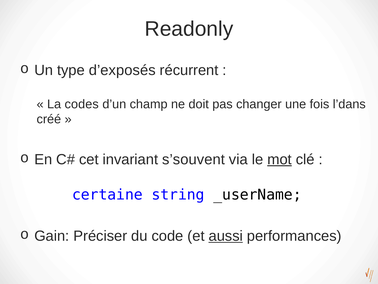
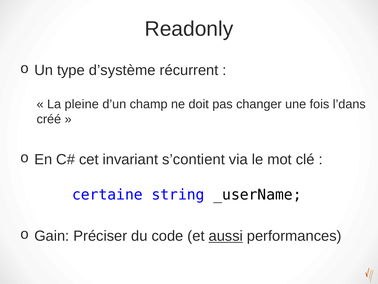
d’exposés: d’exposés -> d’système
codes: codes -> pleine
s’souvent: s’souvent -> s’contient
mot underline: present -> none
